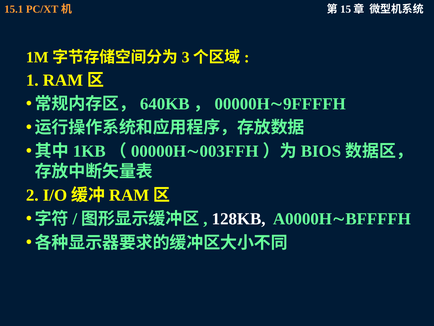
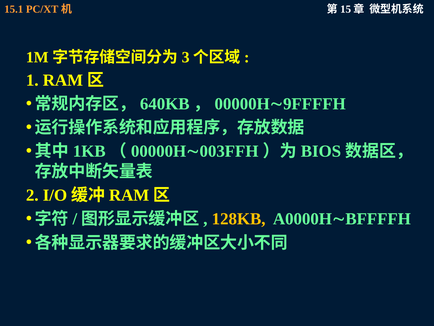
128KB colour: white -> yellow
